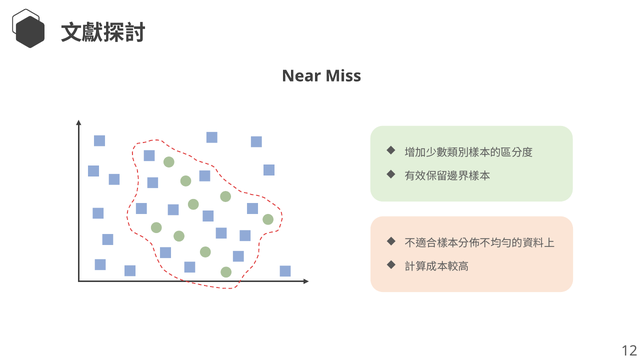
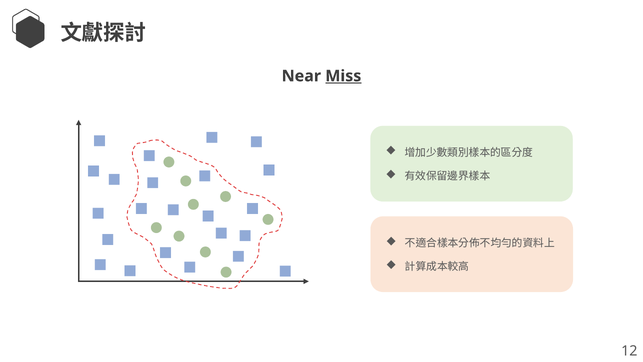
Miss underline: none -> present
